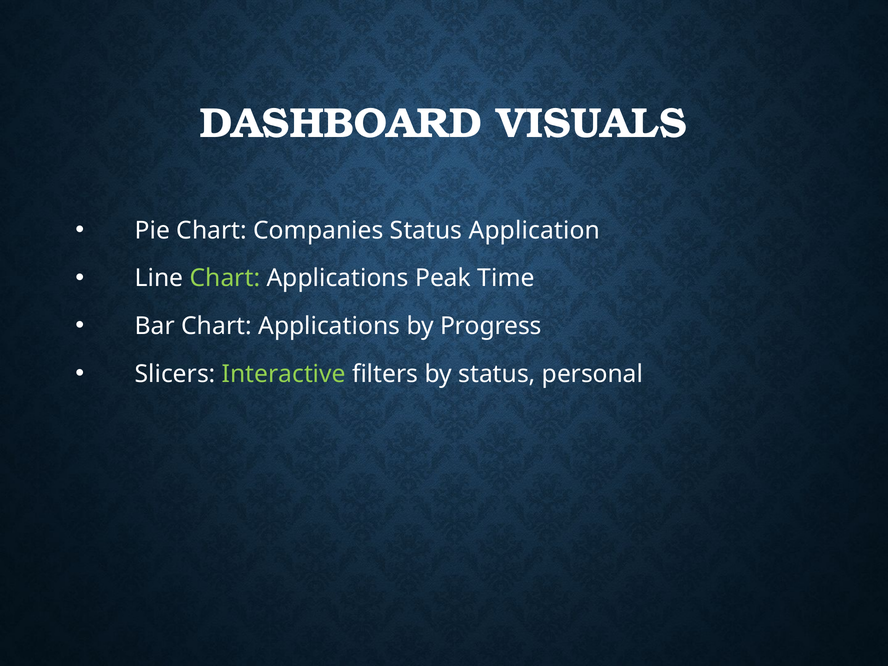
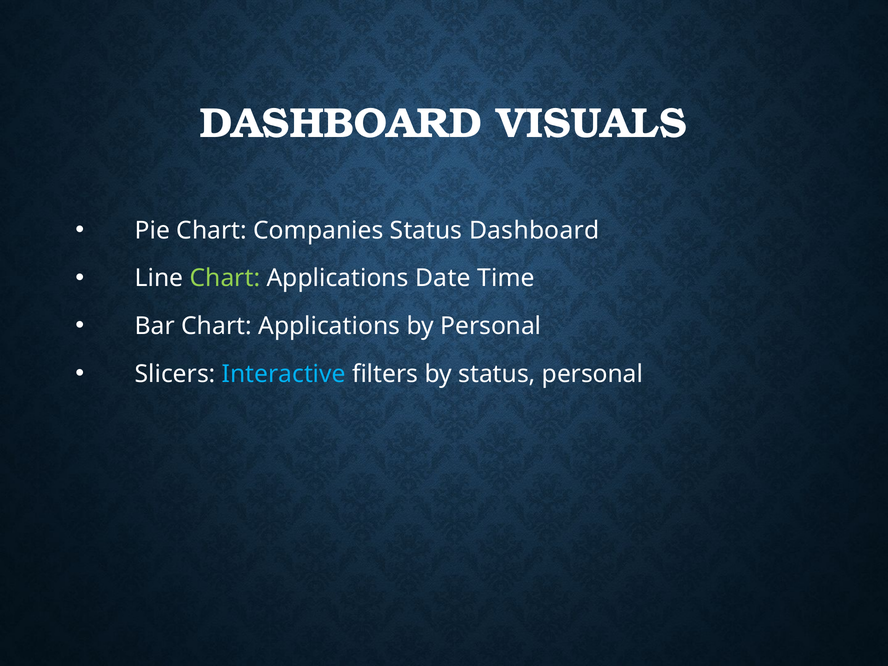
Status Application: Application -> Dashboard
Peak: Peak -> Date
by Progress: Progress -> Personal
Interactive colour: light green -> light blue
